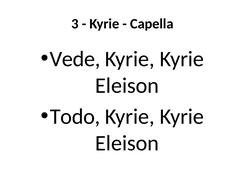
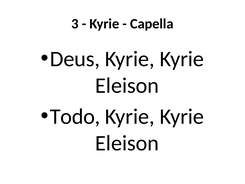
Vede: Vede -> Deus
